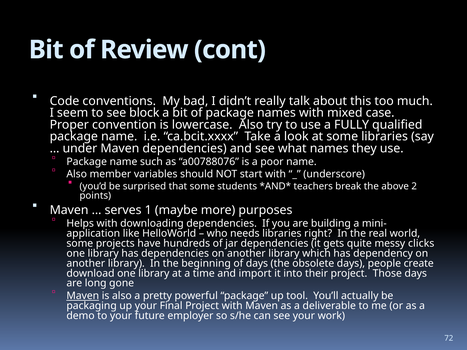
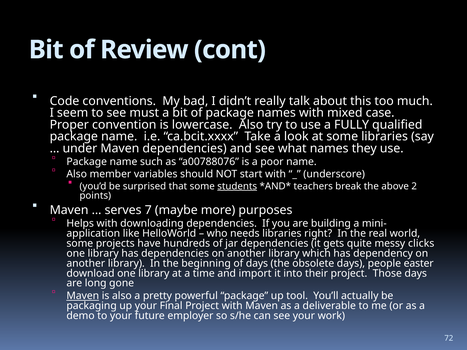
block: block -> must
students underline: none -> present
1: 1 -> 7
create: create -> easter
